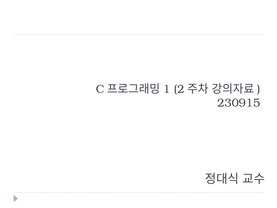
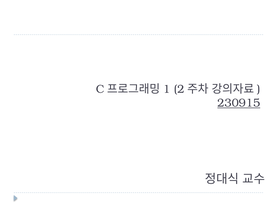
230915 underline: none -> present
